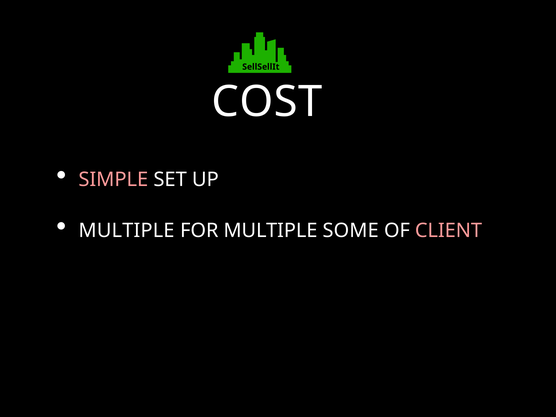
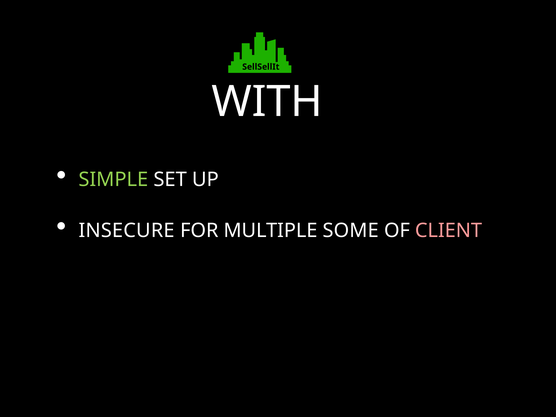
COST: COST -> WITH
SIMPLE colour: pink -> light green
MULTIPLE at (127, 231): MULTIPLE -> INSECURE
